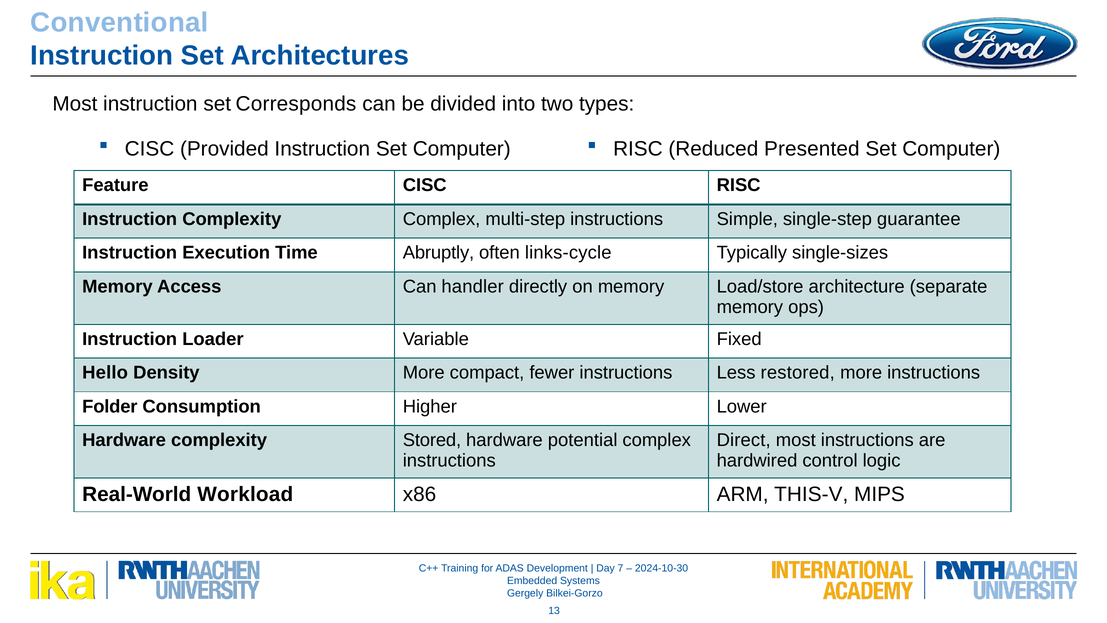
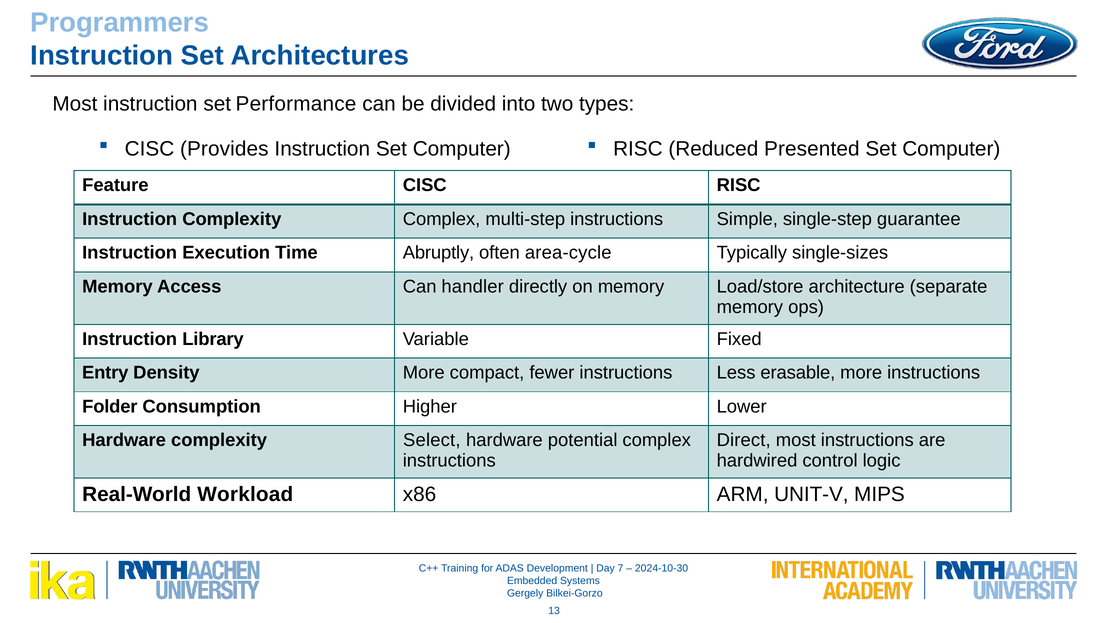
Conventional: Conventional -> Programmers
Corresponds: Corresponds -> Performance
Provided: Provided -> Provides
links-cycle: links-cycle -> area-cycle
Loader: Loader -> Library
Hello: Hello -> Entry
restored: restored -> erasable
Stored: Stored -> Select
THIS-V: THIS-V -> UNIT-V
